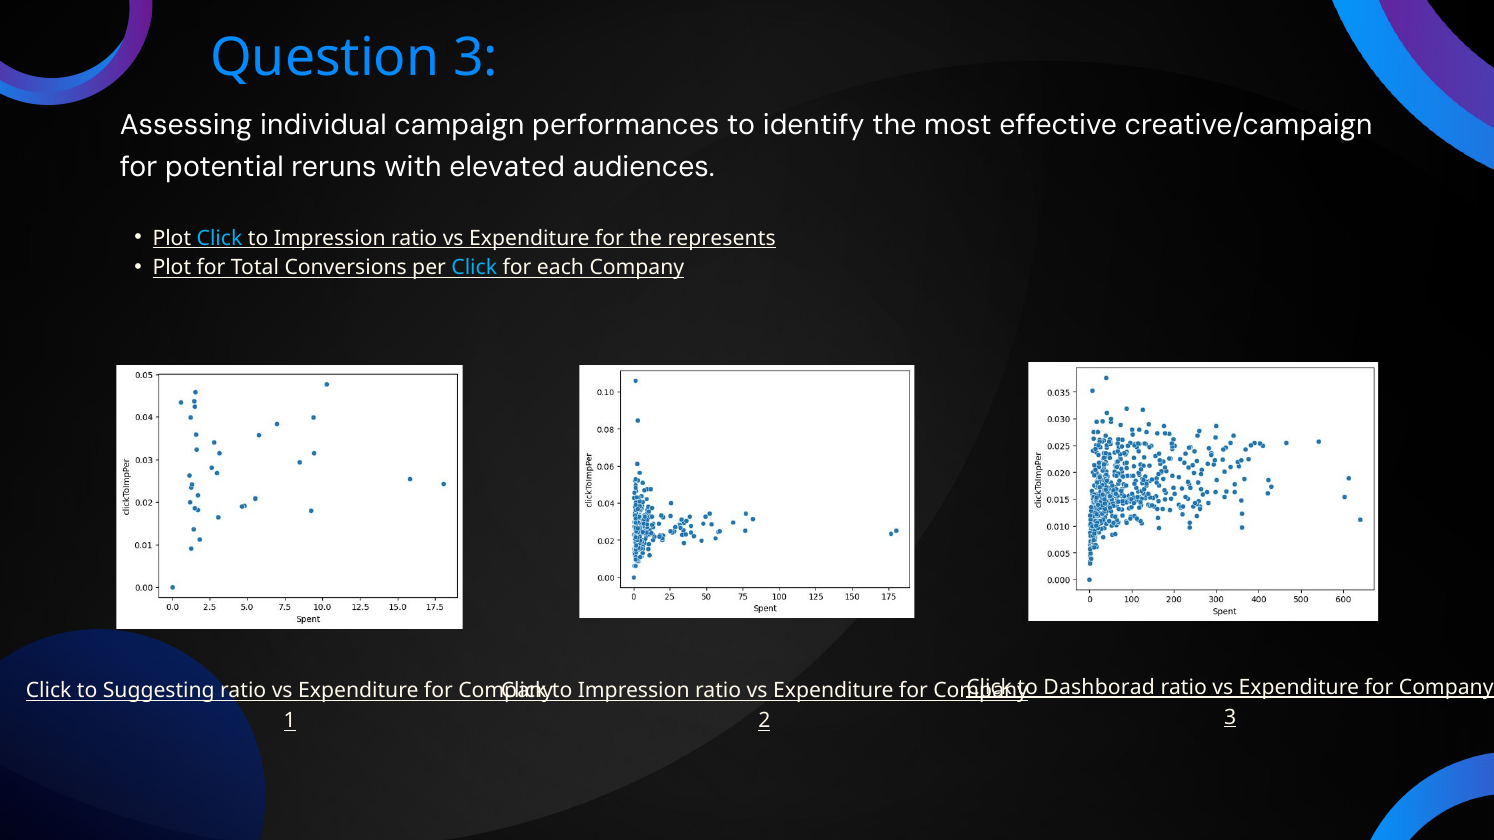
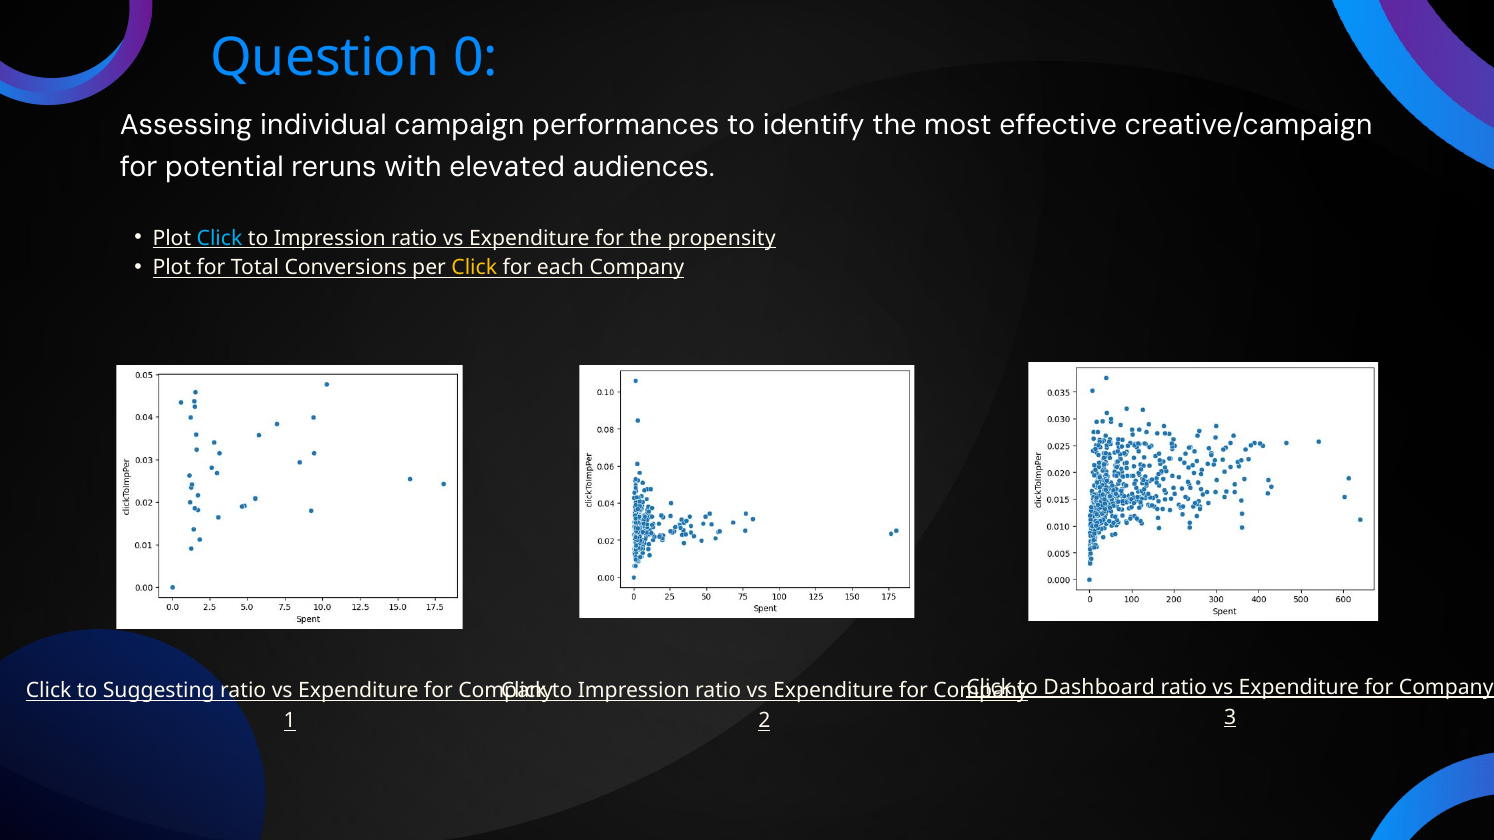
Question 3: 3 -> 0
represents: represents -> propensity
Click at (474, 268) colour: light blue -> yellow
Dashborad: Dashborad -> Dashboard
